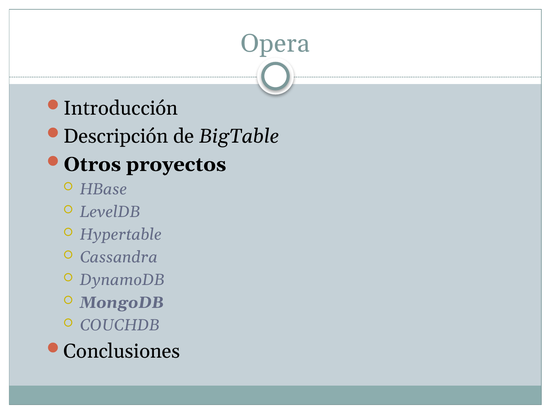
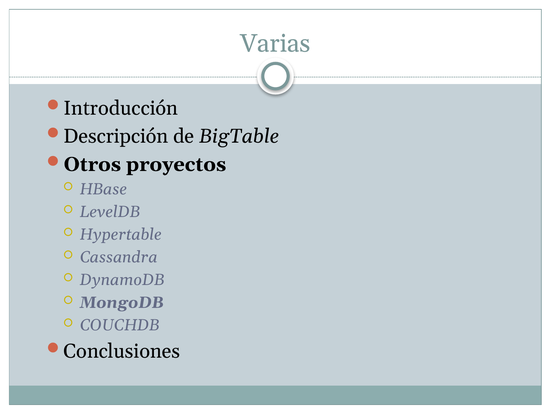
Opera: Opera -> Varias
